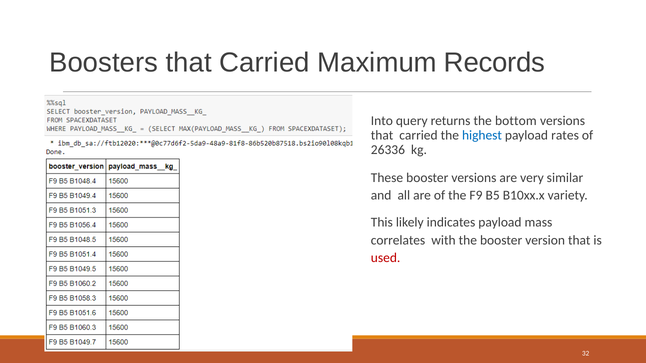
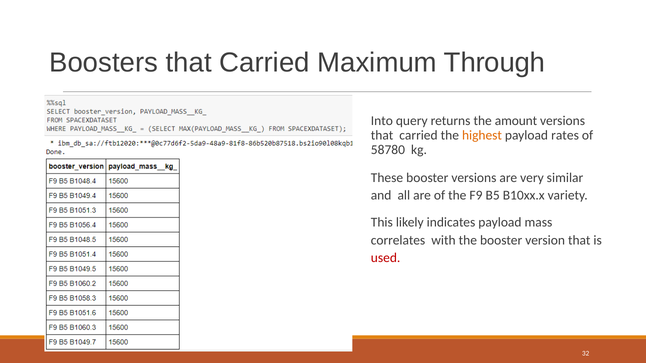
Records: Records -> Through
bottom: bottom -> amount
highest colour: blue -> orange
26336: 26336 -> 58780
